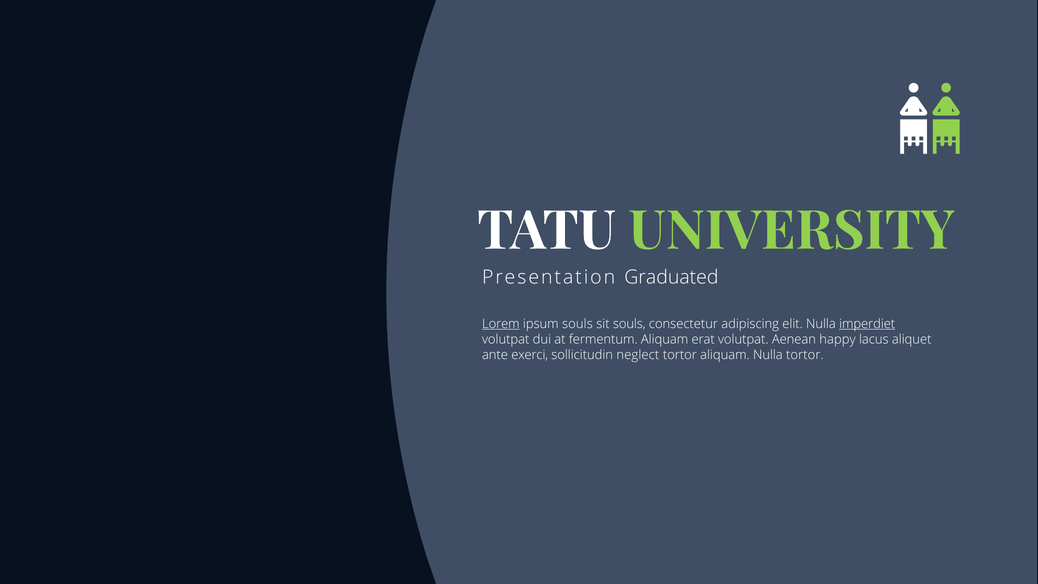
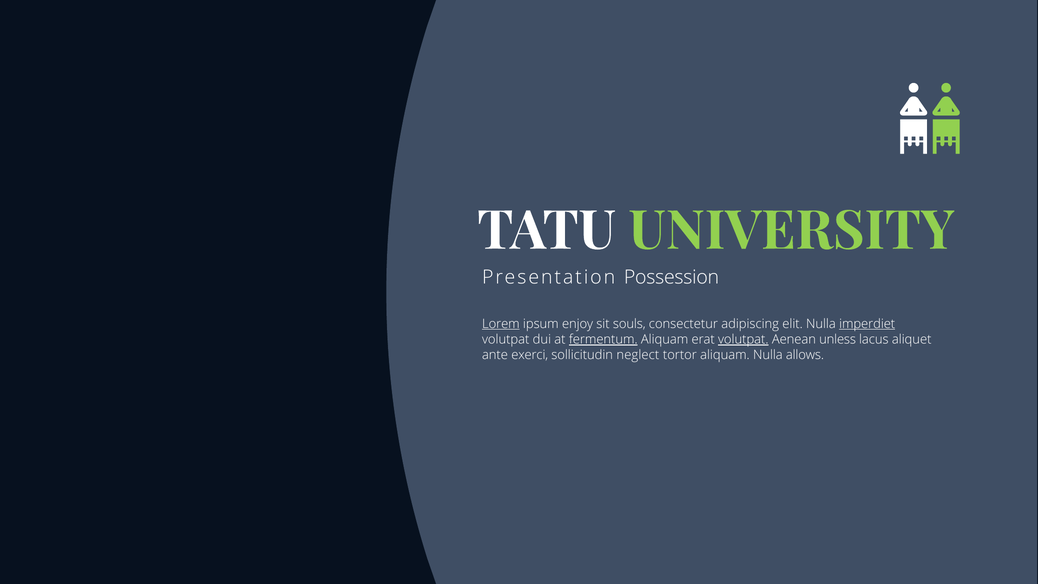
Graduated: Graduated -> Possession
ipsum souls: souls -> enjoy
fermentum underline: none -> present
volutpat at (743, 339) underline: none -> present
happy: happy -> unless
Nulla tortor: tortor -> allows
